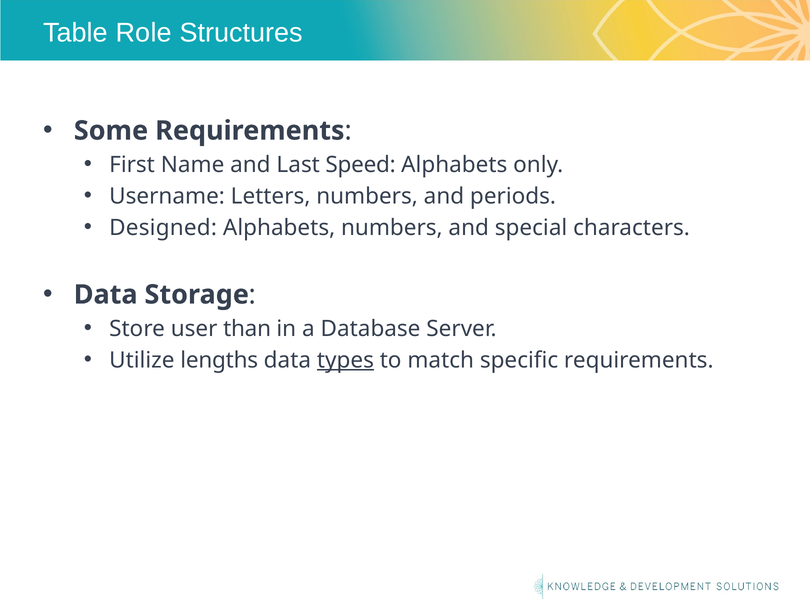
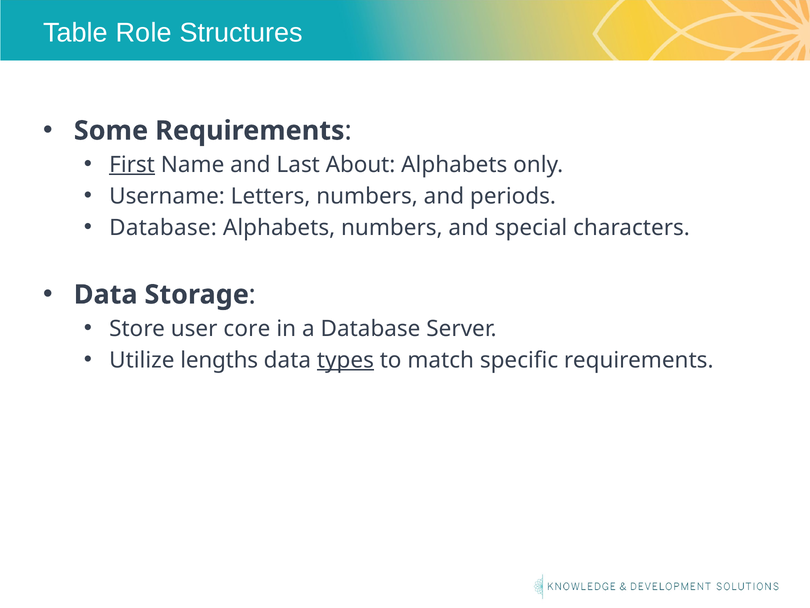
First underline: none -> present
Speed: Speed -> About
Designed at (163, 228): Designed -> Database
than: than -> core
